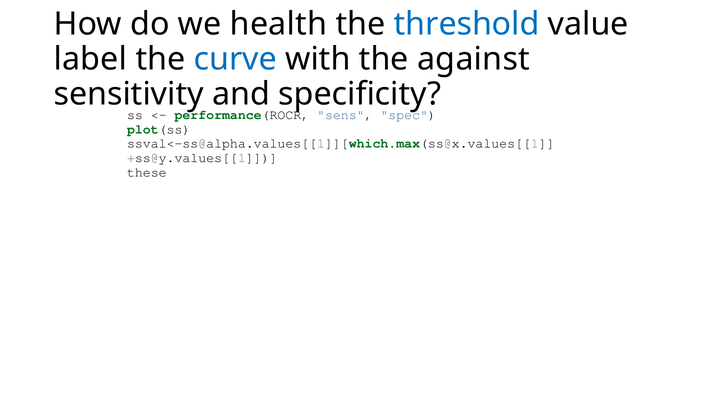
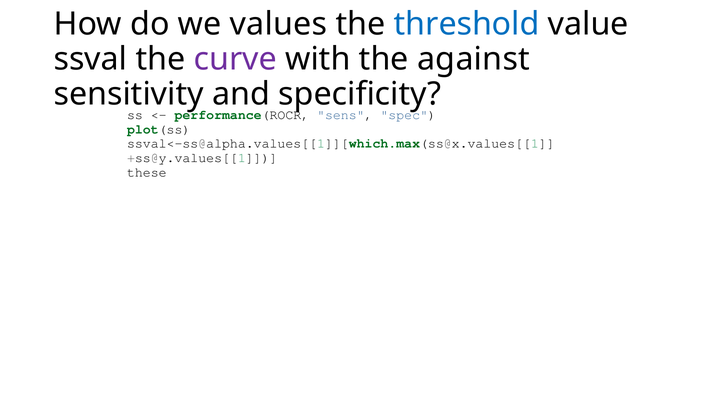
health: health -> values
label: label -> ssval
curve colour: blue -> purple
